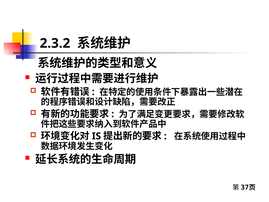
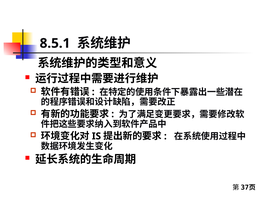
2.3.2: 2.3.2 -> 8.5.1
